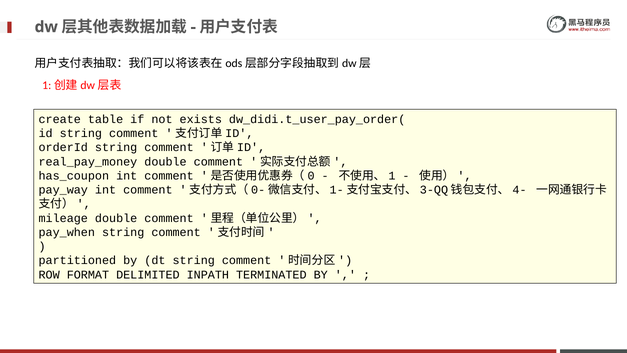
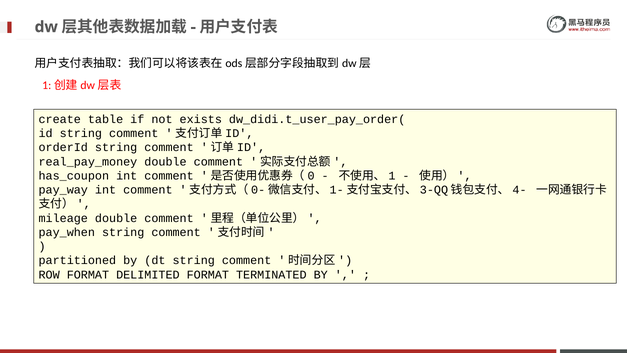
DELIMITED INPATH: INPATH -> FORMAT
